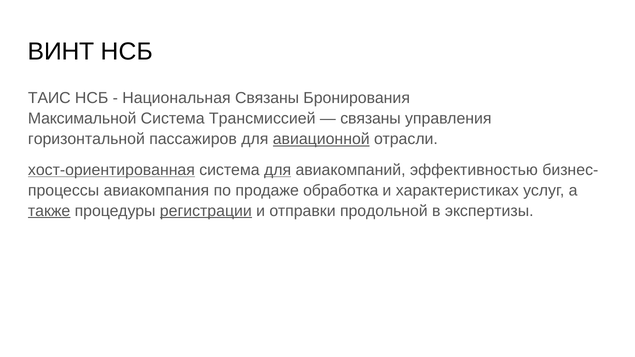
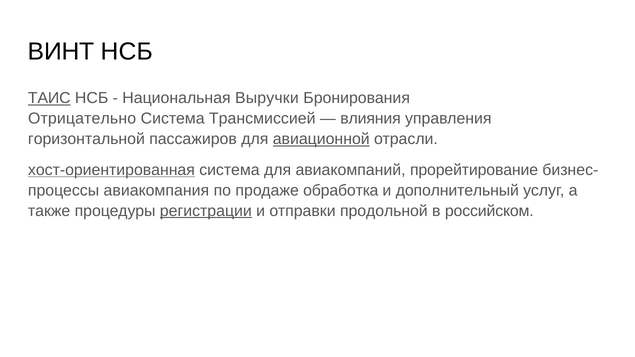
ТАИС underline: none -> present
Национальная Связаны: Связаны -> Выручки
Максимальной: Максимальной -> Отрицательно
связаны at (371, 119): связаны -> влияния
для at (278, 170) underline: present -> none
эффективностью: эффективностью -> прорейтирование
характеристиках: характеристиках -> дополнительный
также underline: present -> none
экспертизы: экспертизы -> российском
